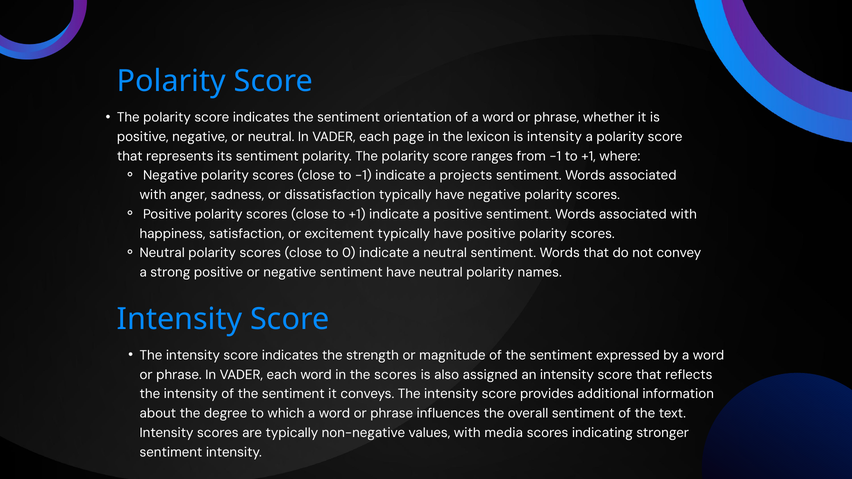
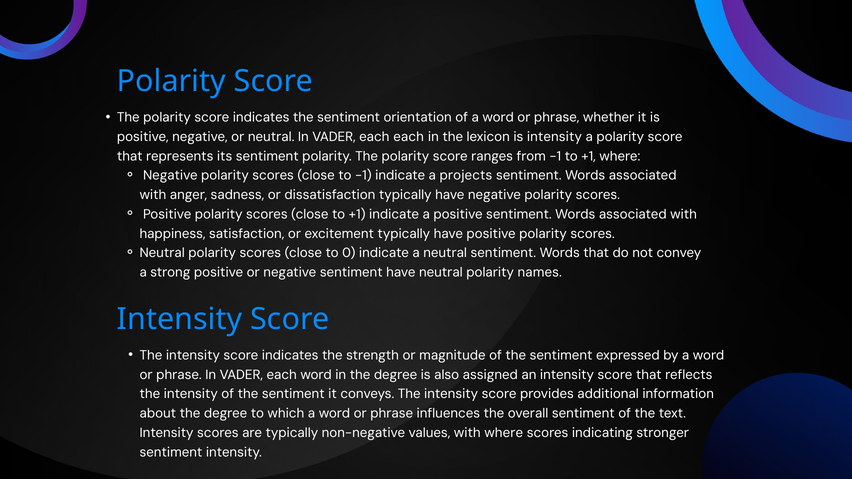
each page: page -> each
in the scores: scores -> degree
with media: media -> where
